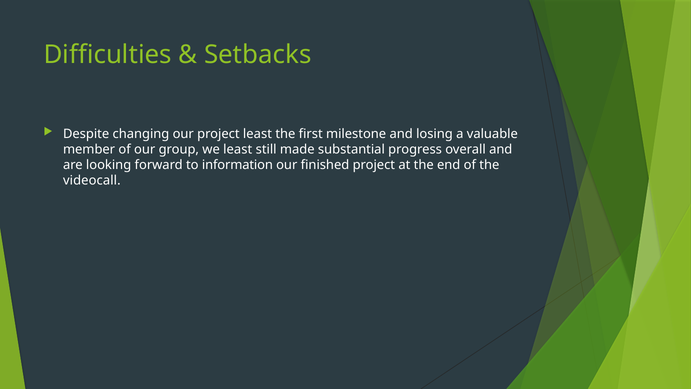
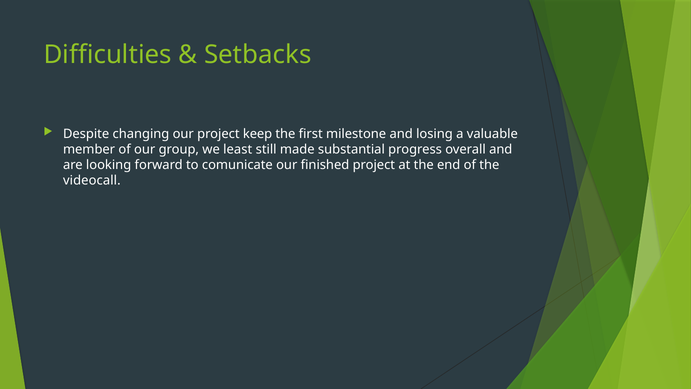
project least: least -> keep
information: information -> comunicate
